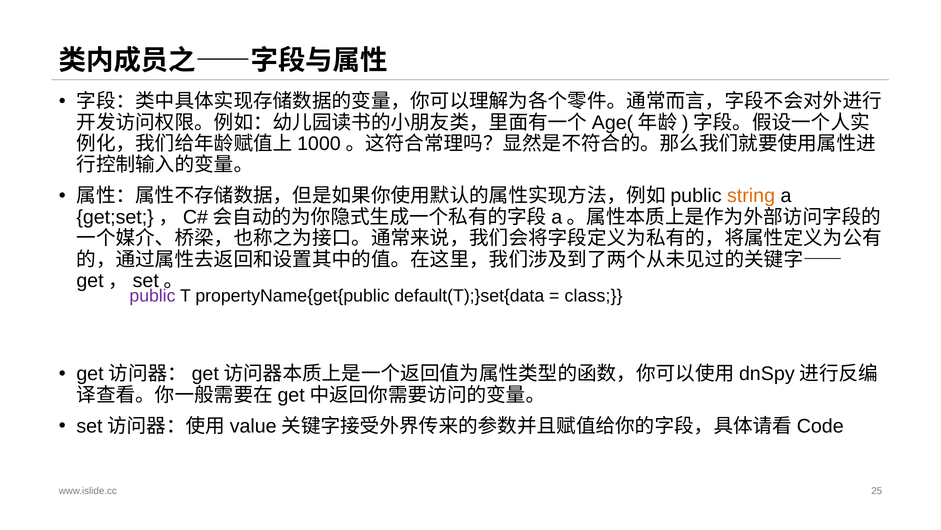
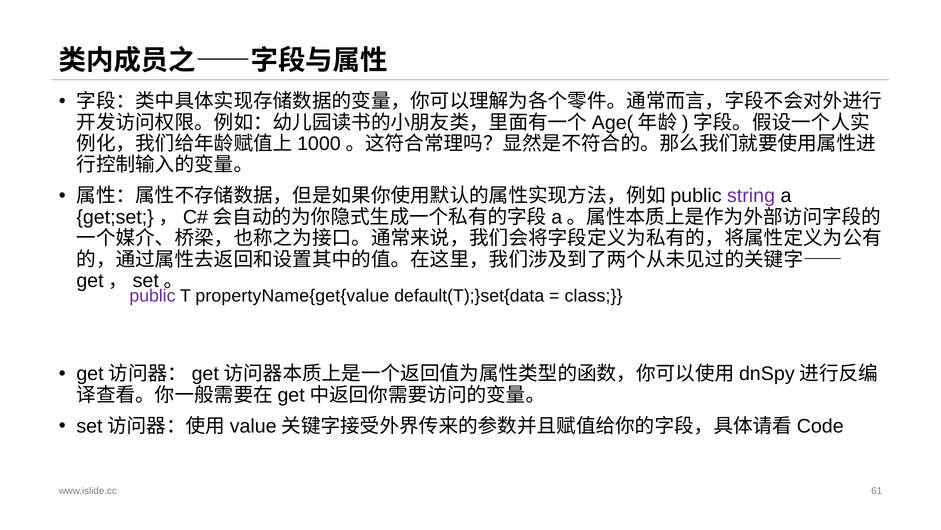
string colour: orange -> purple
propertyName{get{public: propertyName{get{public -> propertyName{get{value
25: 25 -> 61
